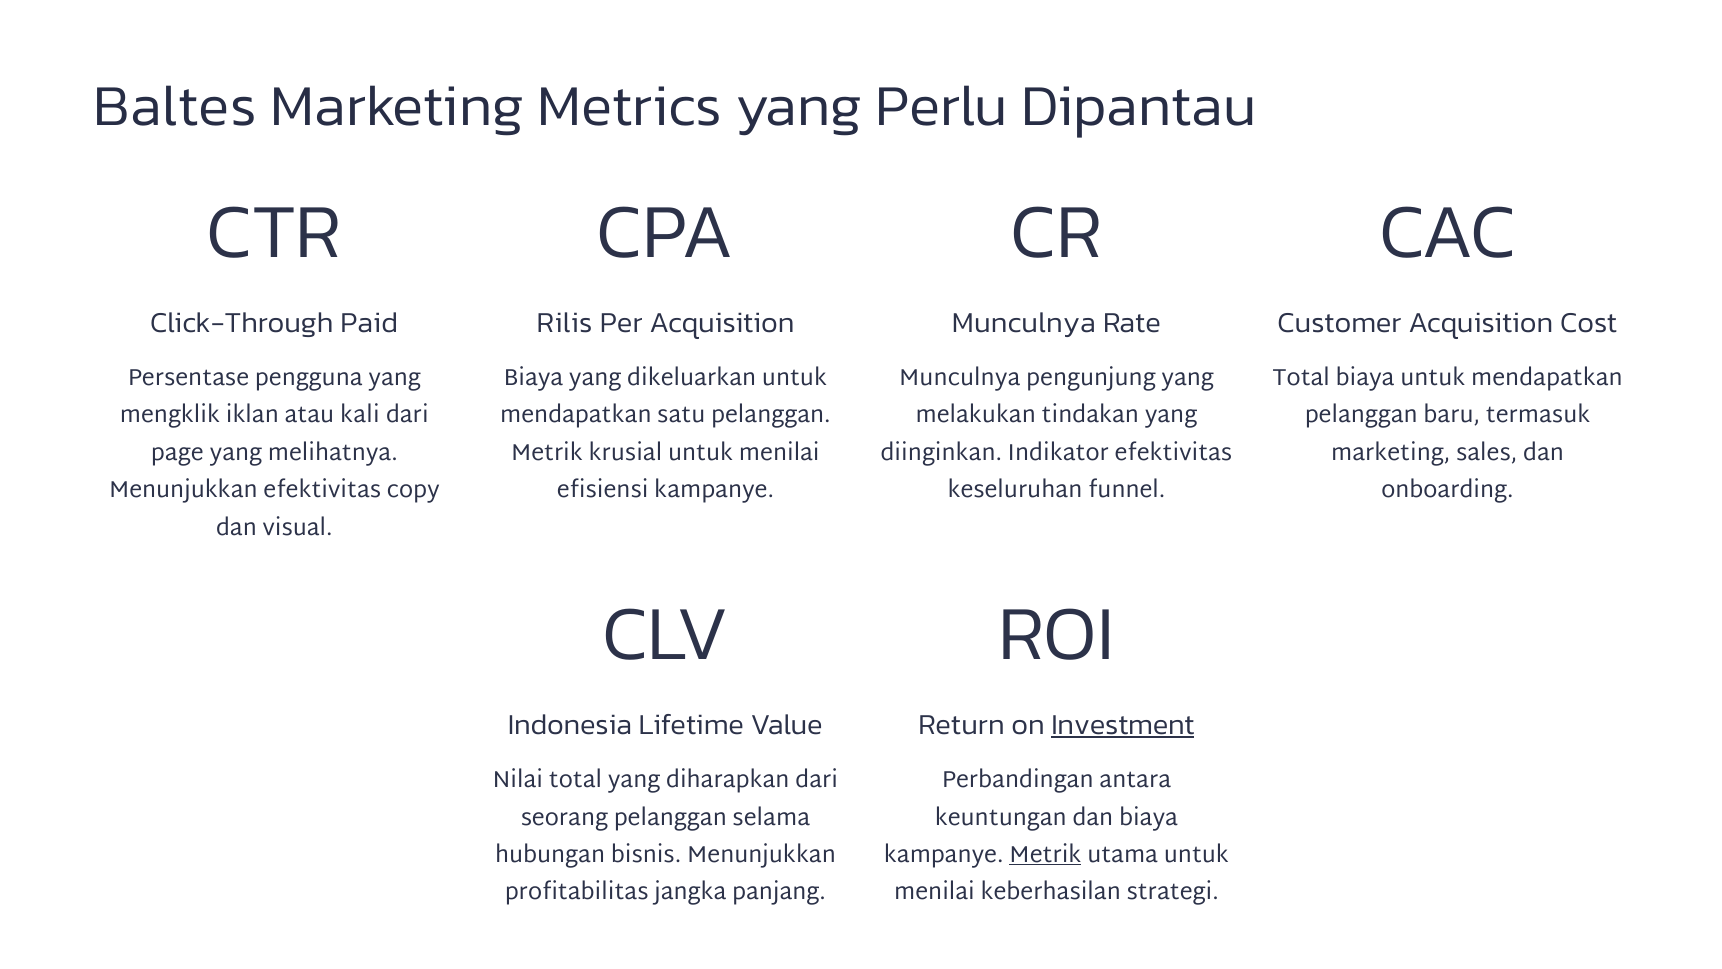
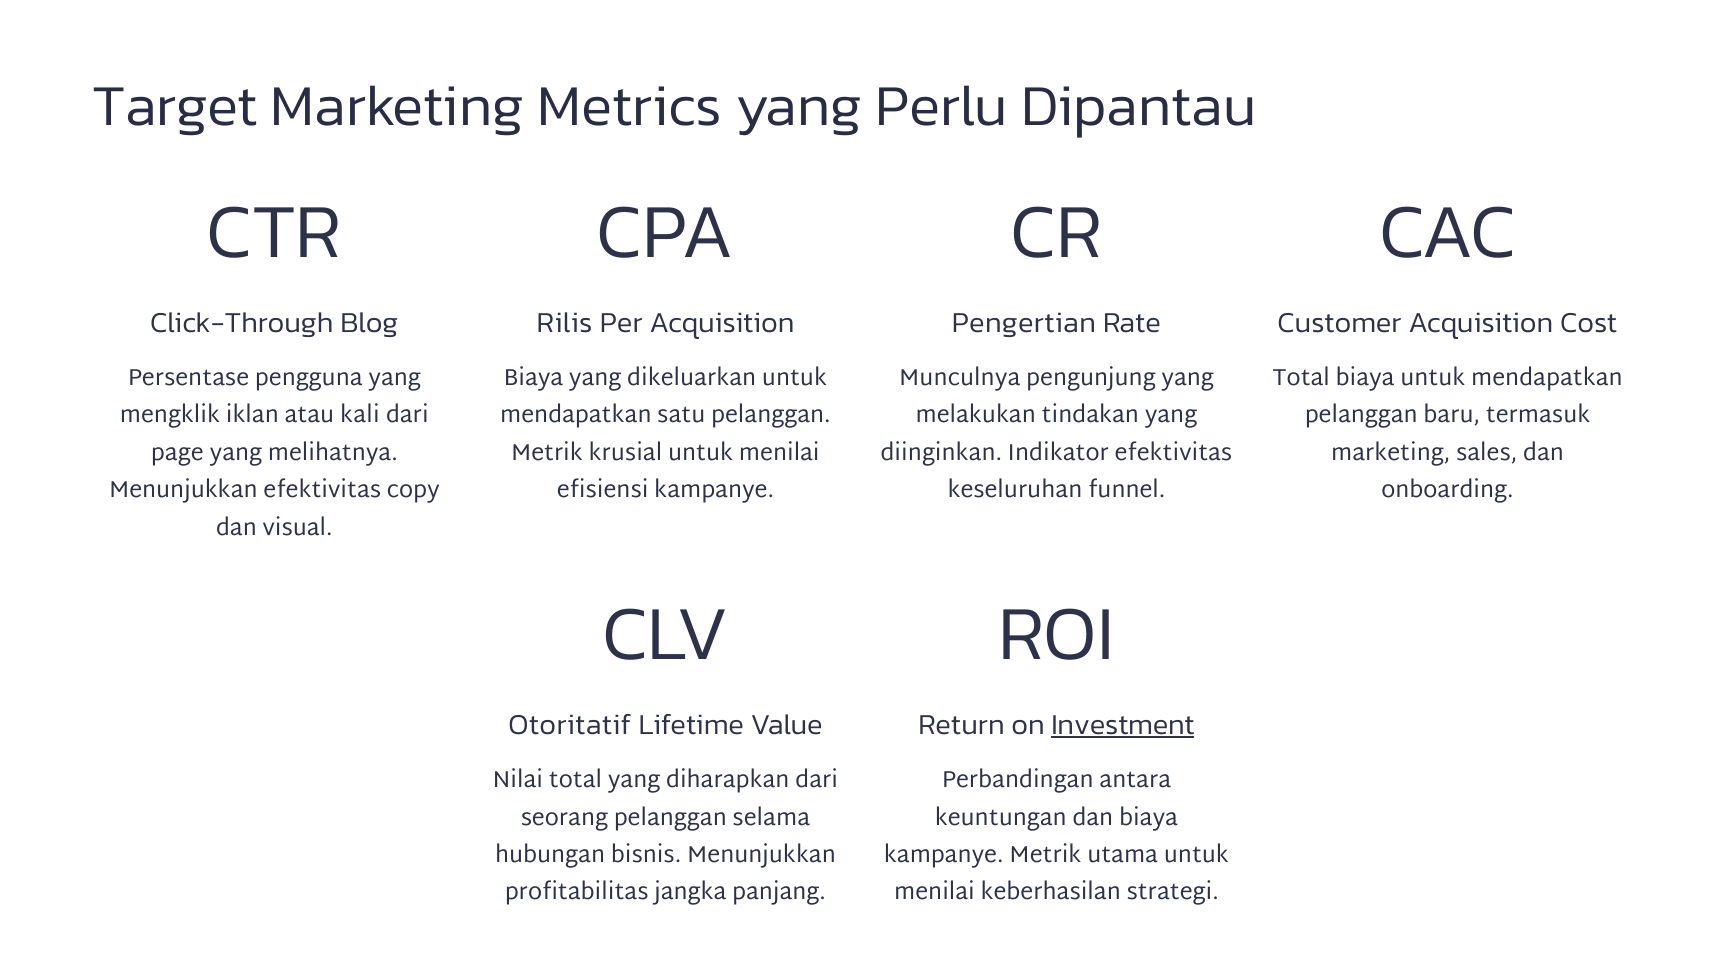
Baltes: Baltes -> Target
Paid: Paid -> Blog
Munculnya at (1024, 322): Munculnya -> Pengertian
Indonesia: Indonesia -> Otoritatif
Metrik at (1045, 854) underline: present -> none
